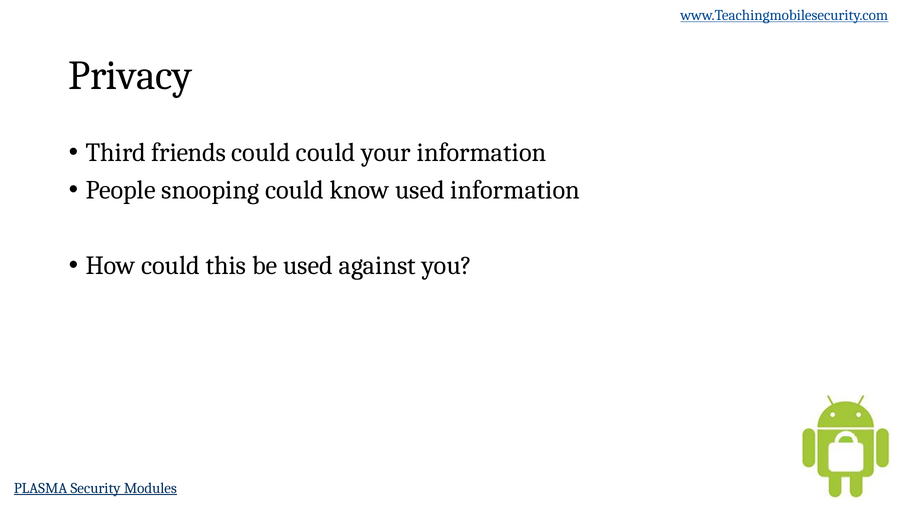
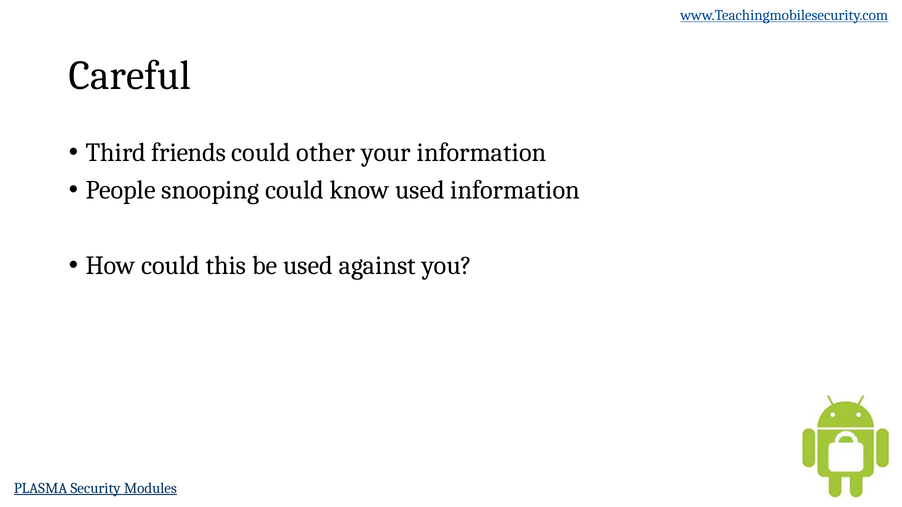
Privacy: Privacy -> Careful
could could: could -> other
